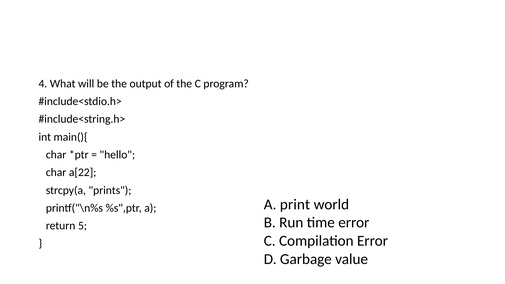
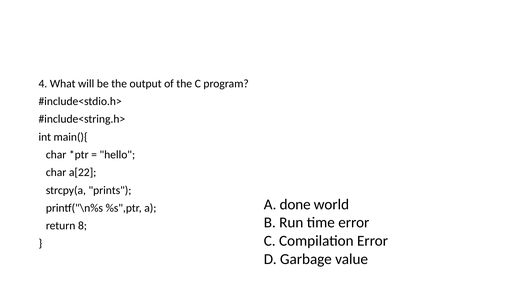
print: print -> done
5: 5 -> 8
